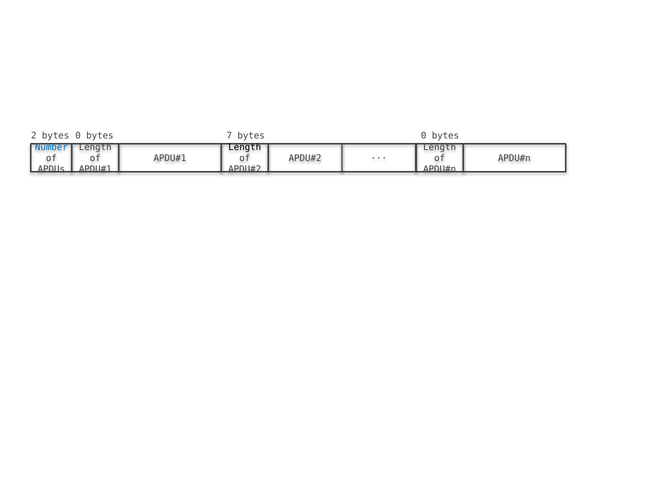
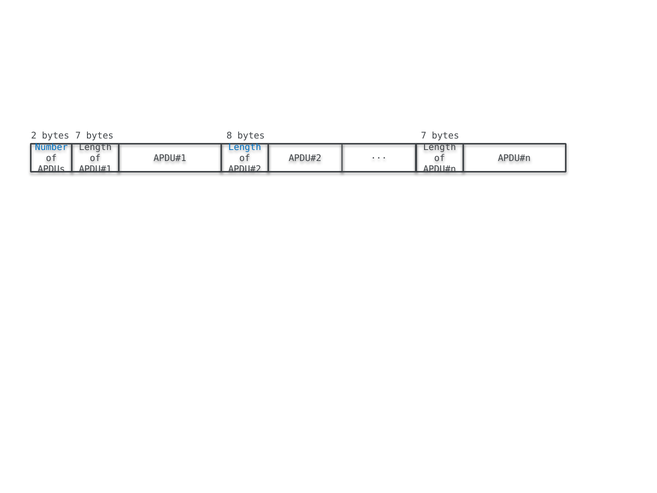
2 bytes 0: 0 -> 7
7: 7 -> 8
0 at (424, 136): 0 -> 7
Length at (245, 147) colour: black -> blue
